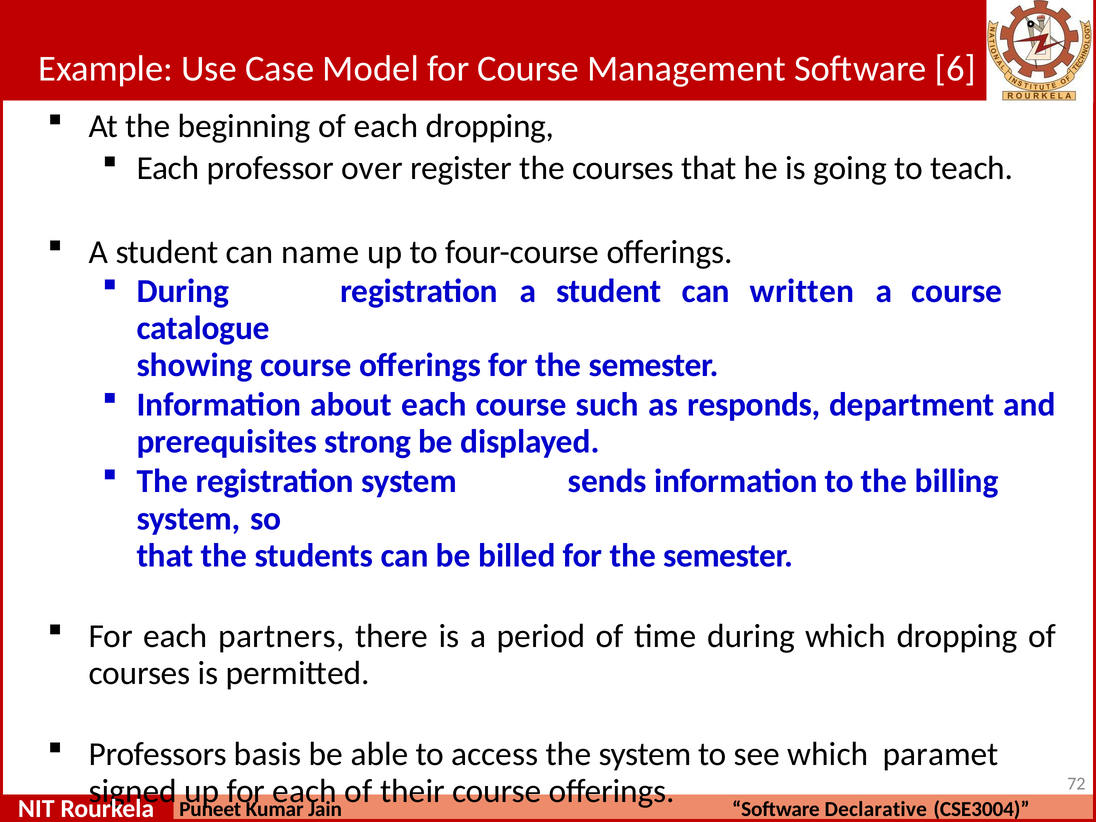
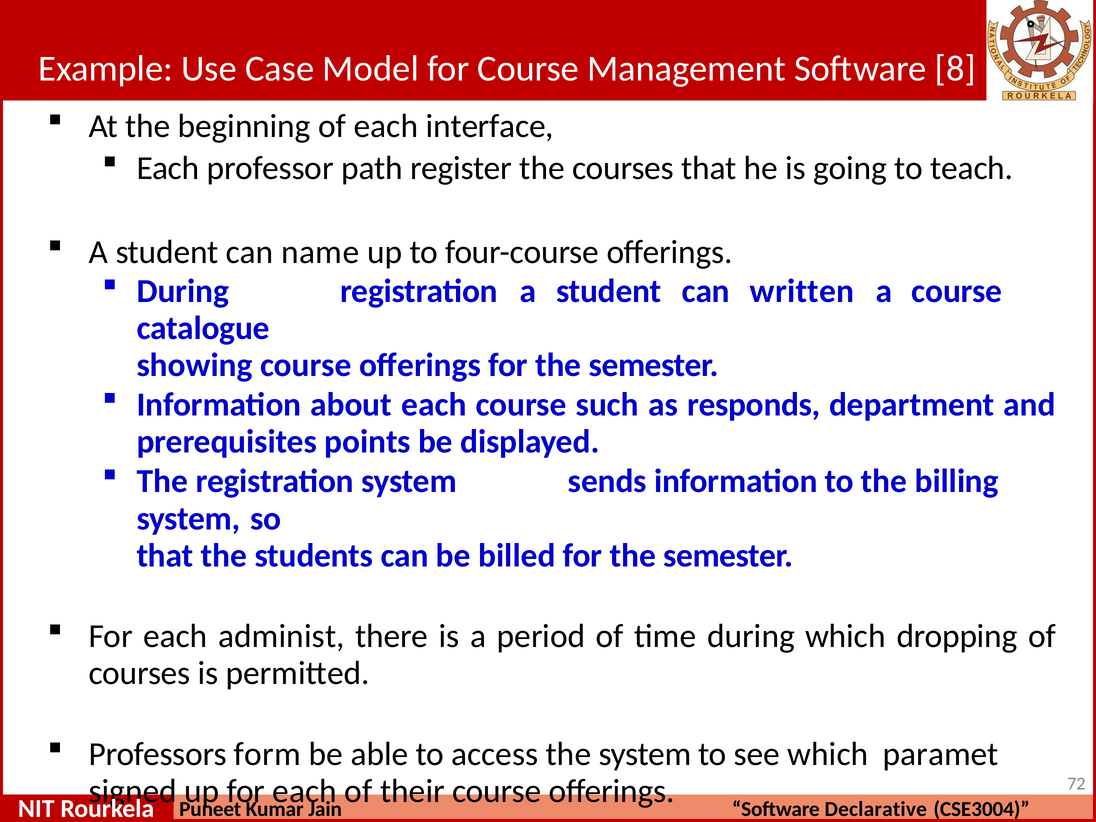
6: 6 -> 8
each dropping: dropping -> interface
over: over -> path
strong: strong -> points
partners: partners -> administ
basis: basis -> form
